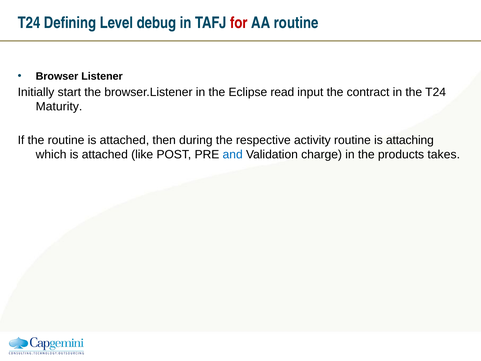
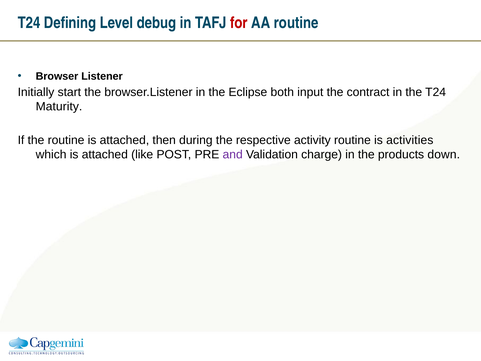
read: read -> both
attaching: attaching -> activities
and colour: blue -> purple
takes: takes -> down
